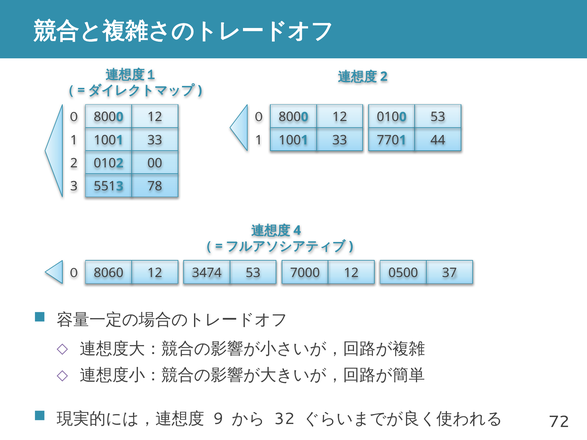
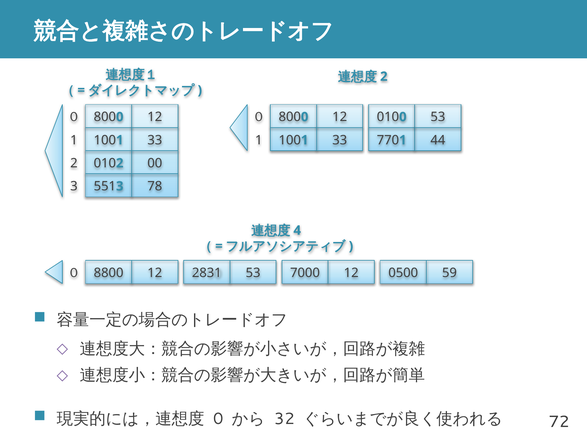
3474: 3474 -> 2831
37: 37 -> 59
8060: 8060 -> 8800
9: 9 -> 0
